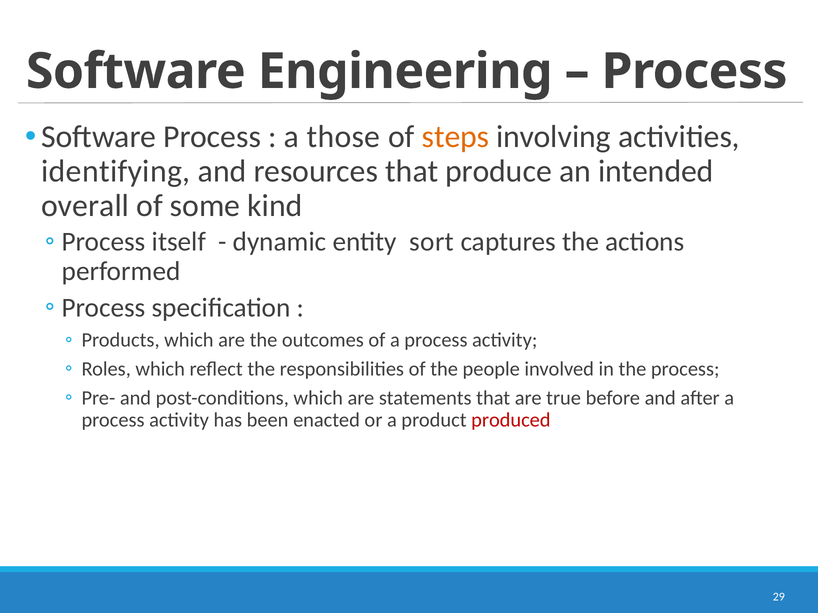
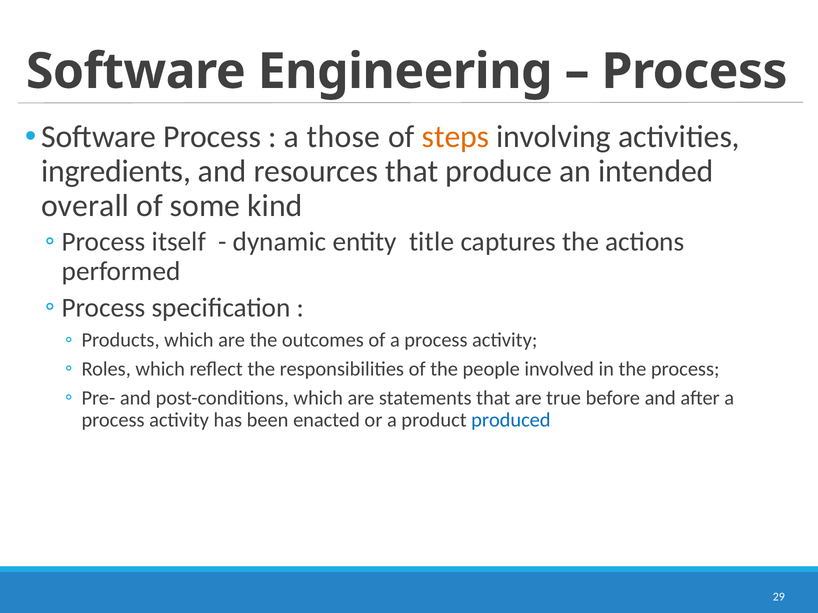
identifying: identifying -> ingredients
sort: sort -> title
produced colour: red -> blue
